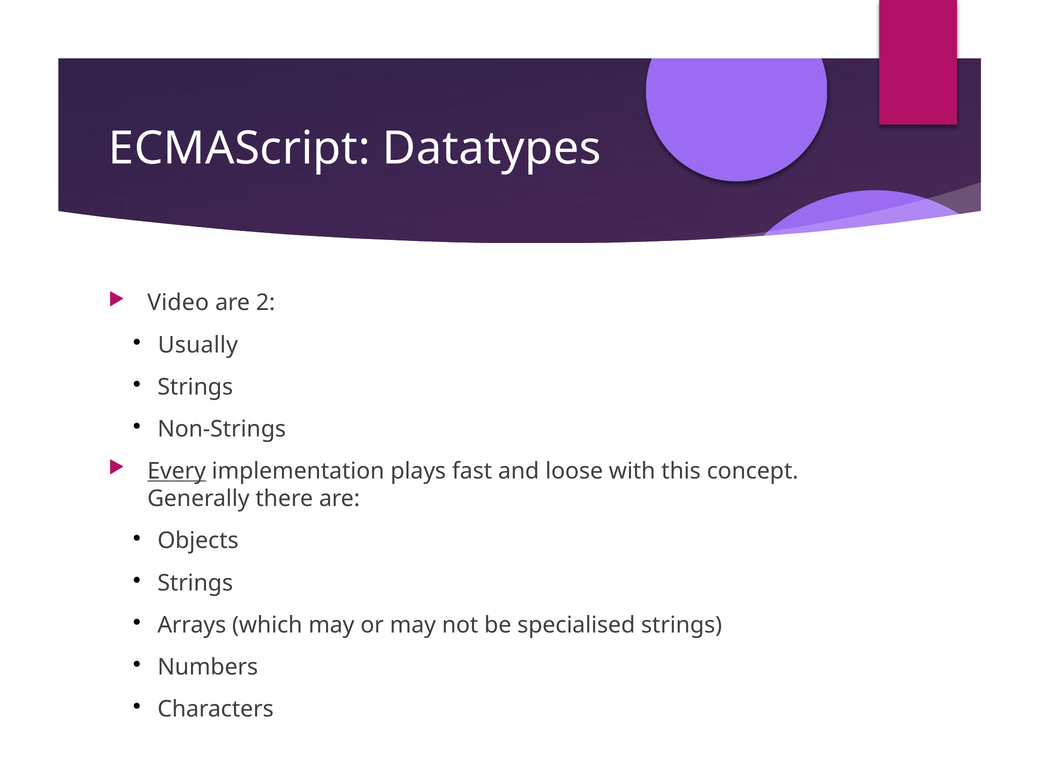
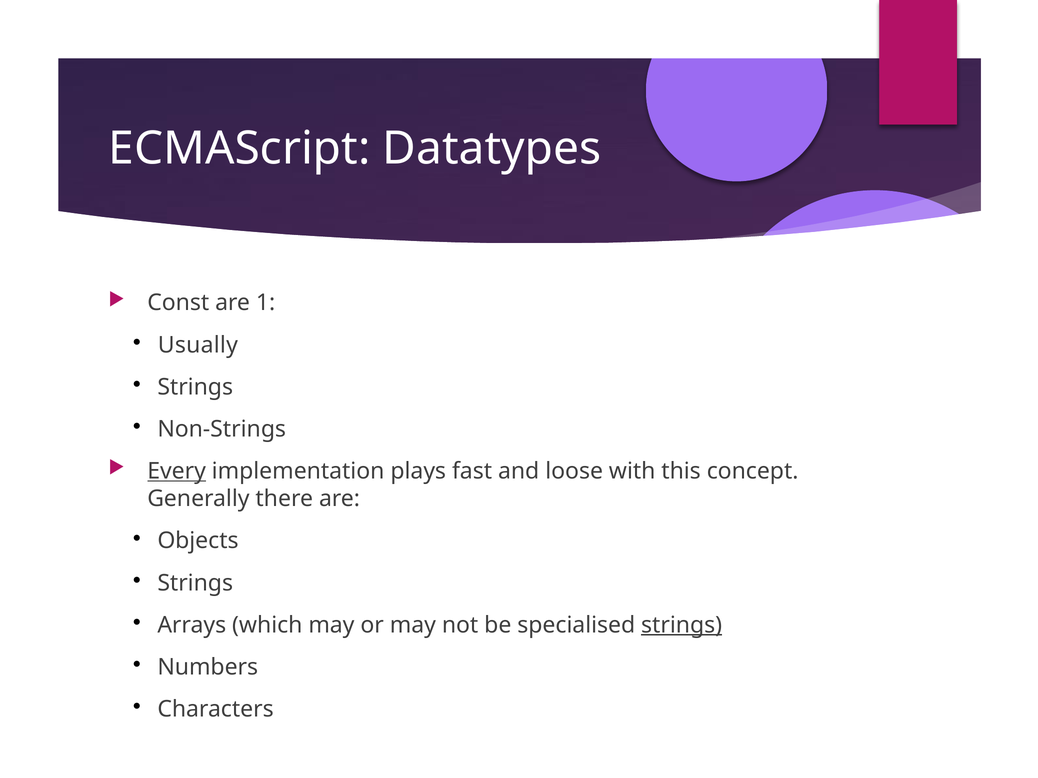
Video: Video -> Const
2: 2 -> 1
strings at (682, 625) underline: none -> present
